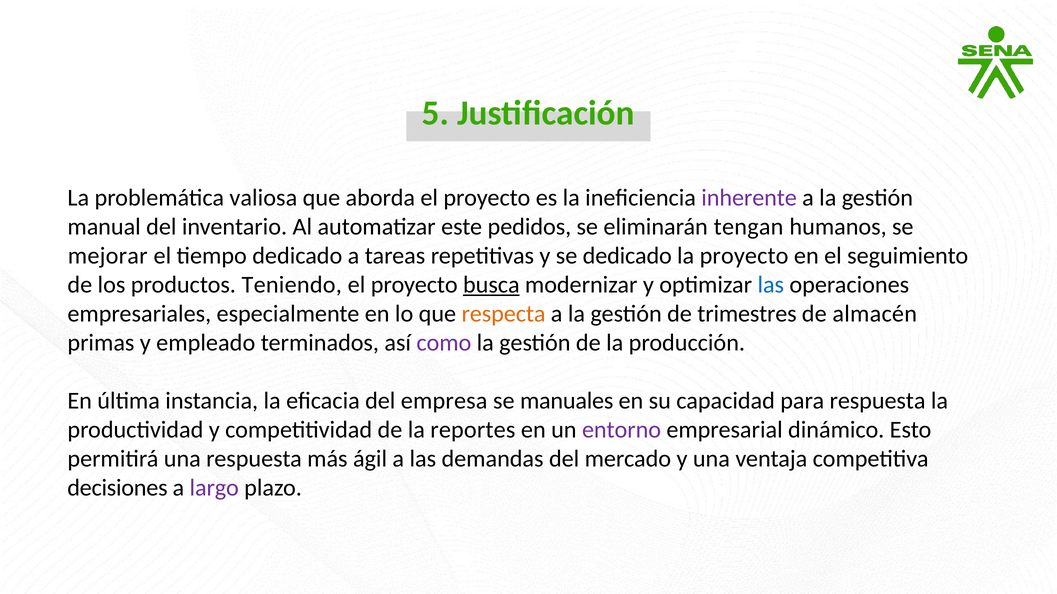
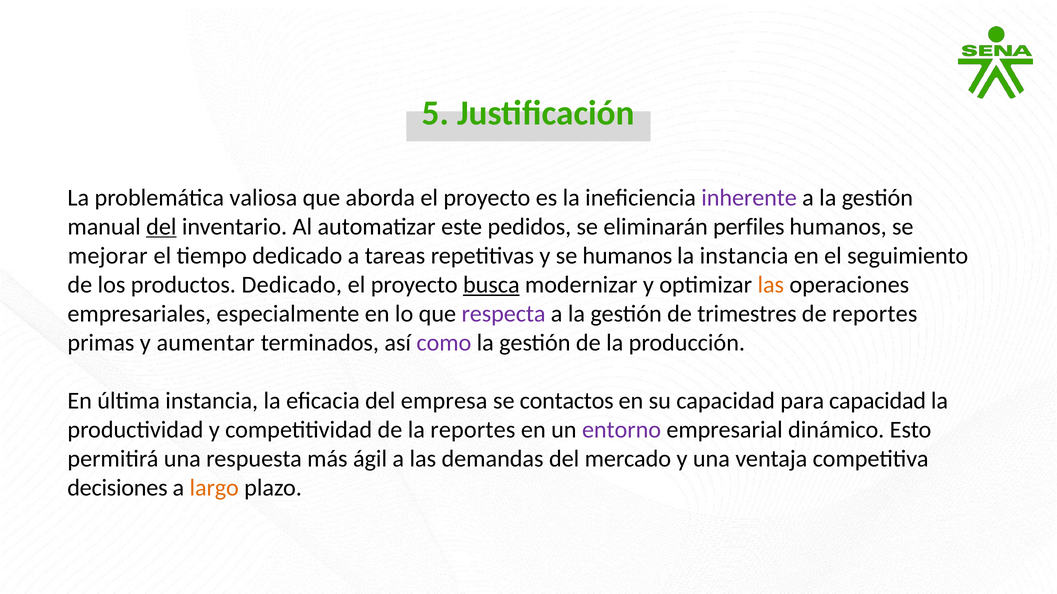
del at (161, 227) underline: none -> present
tengan: tengan -> perfiles
se dedicado: dedicado -> humanos
la proyecto: proyecto -> instancia
productos Teniendo: Teniendo -> Dedicado
las at (771, 285) colour: blue -> orange
respecta colour: orange -> purple
de almacén: almacén -> reportes
empleado: empleado -> aumentar
manuales: manuales -> contactos
para respuesta: respuesta -> capacidad
largo colour: purple -> orange
